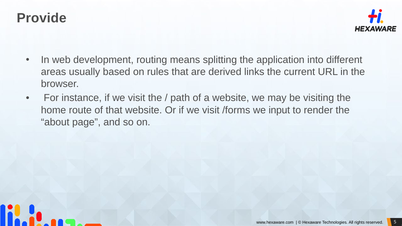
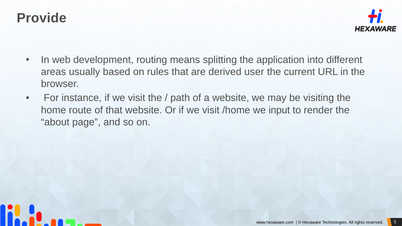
links: links -> user
/forms: /forms -> /home
